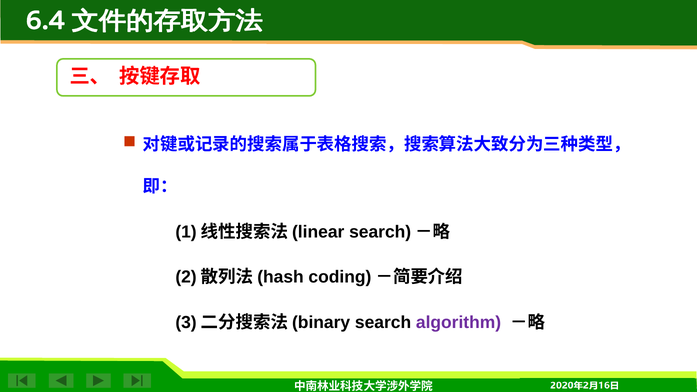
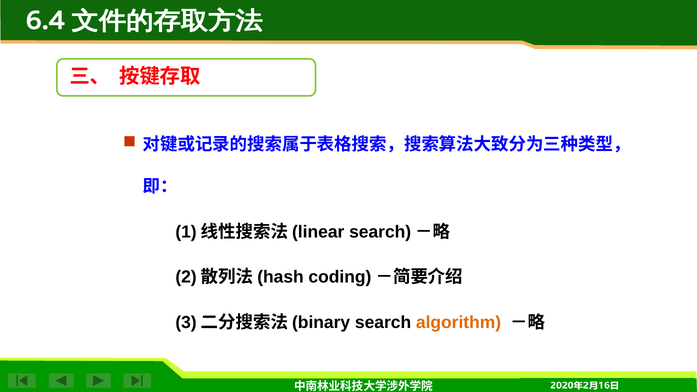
algorithm colour: purple -> orange
